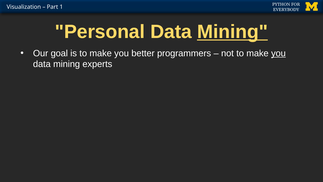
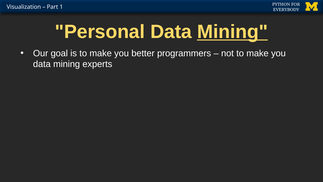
you at (278, 53) underline: present -> none
